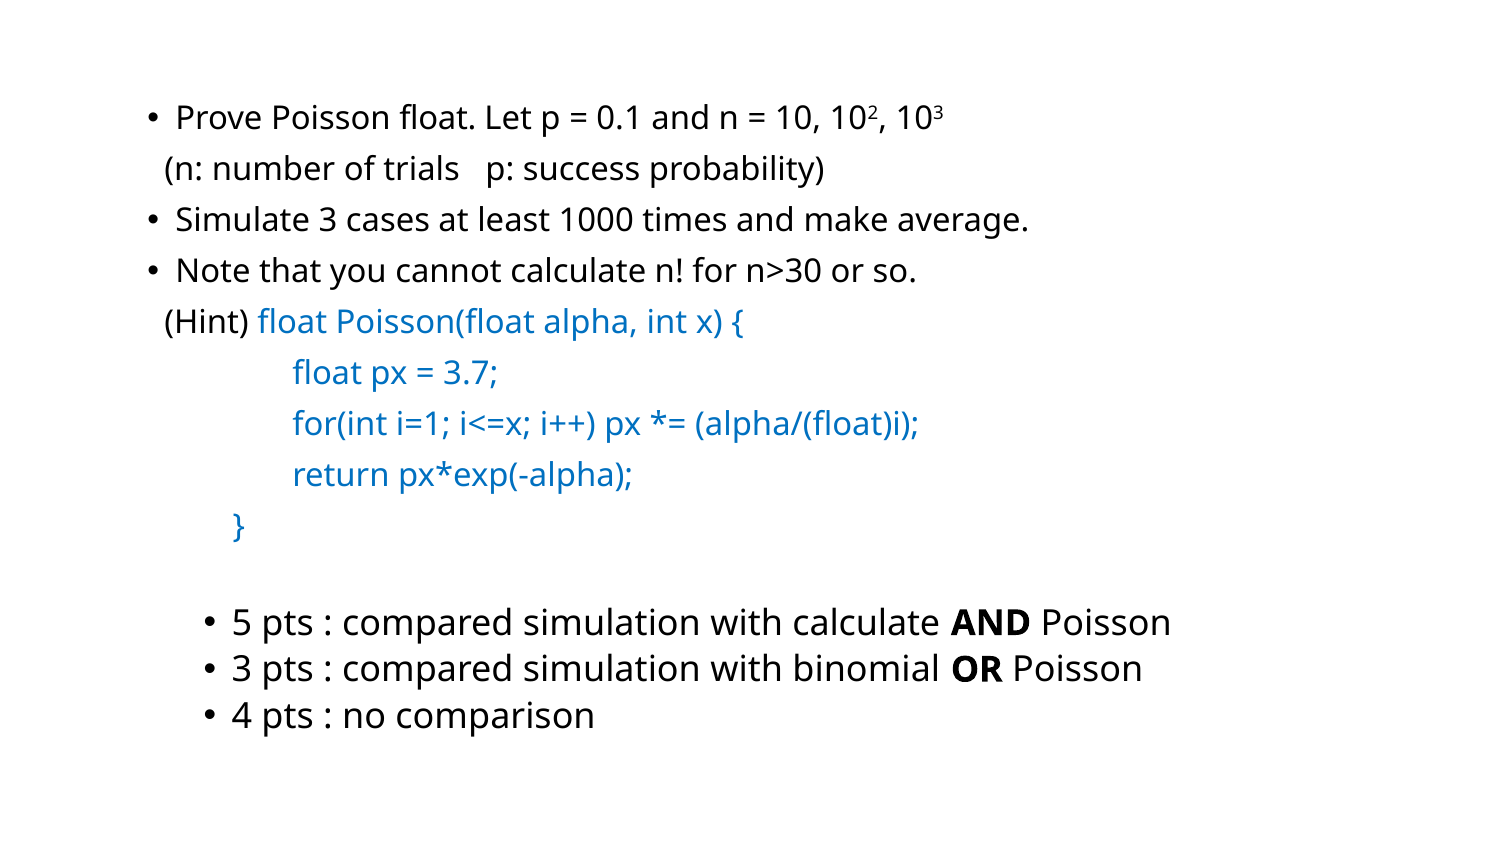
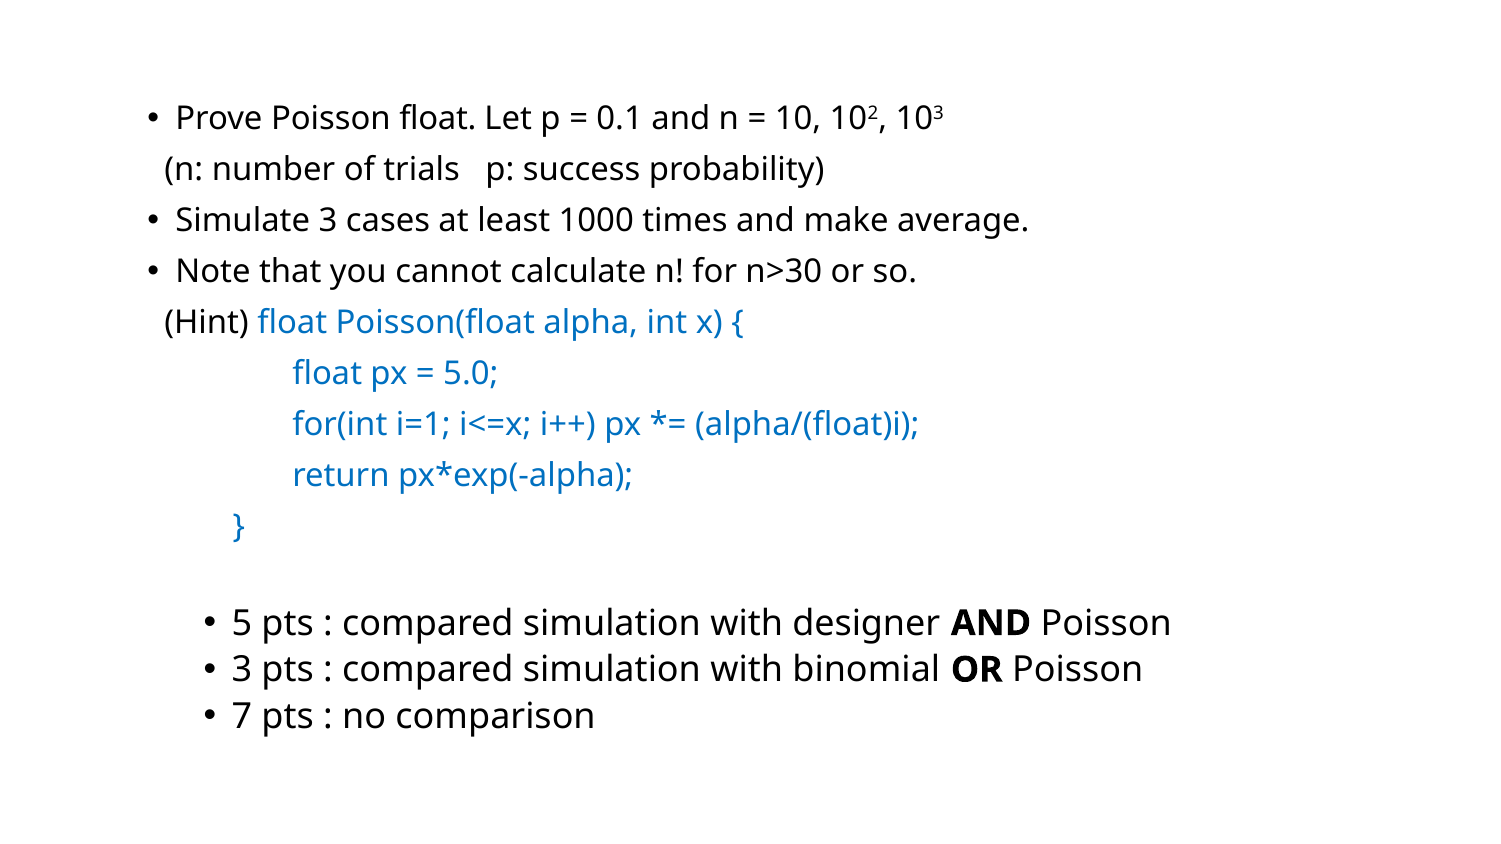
3.7: 3.7 -> 5.0
with calculate: calculate -> designer
4: 4 -> 7
